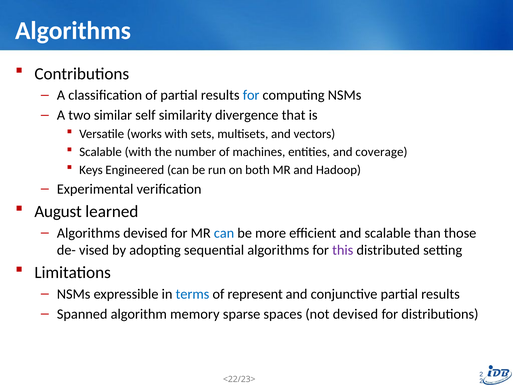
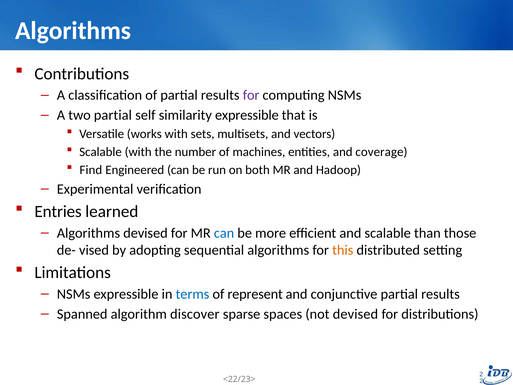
for at (251, 95) colour: blue -> purple
two similar: similar -> partial
similarity divergence: divergence -> expressible
Keys: Keys -> Find
August: August -> Entries
this colour: purple -> orange
memory: memory -> discover
